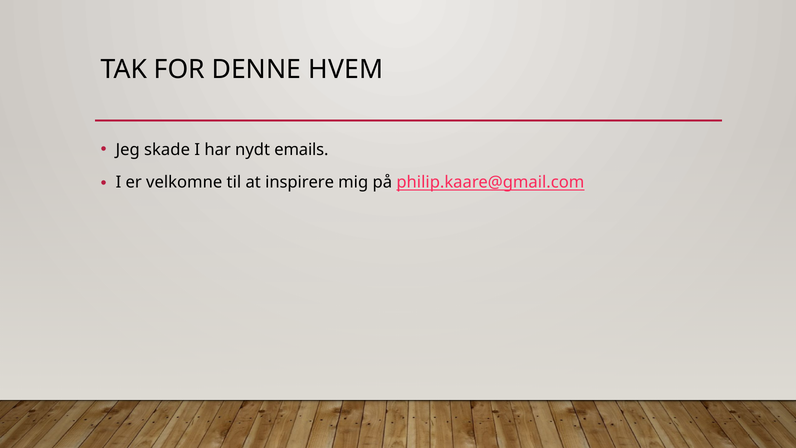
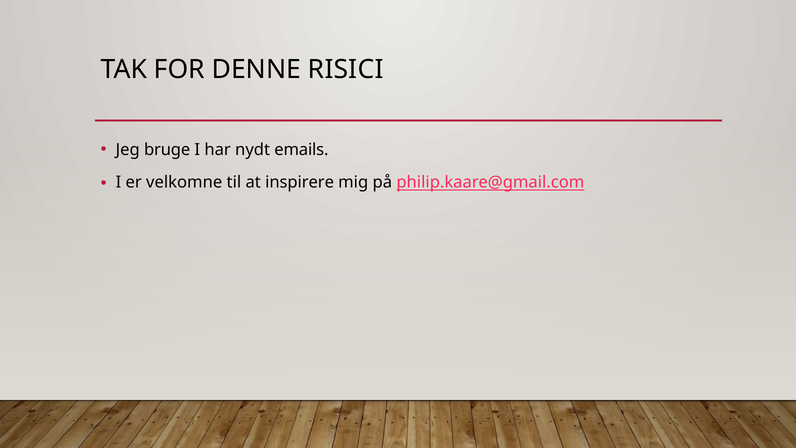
HVEM: HVEM -> RISICI
skade: skade -> bruge
